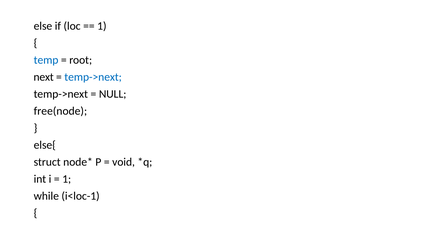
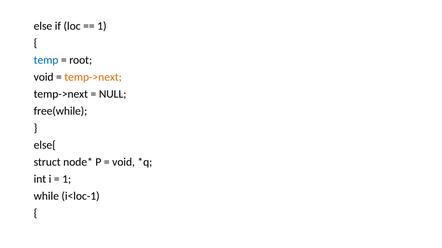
next at (44, 77): next -> void
temp->next at (93, 77) colour: blue -> orange
free(node: free(node -> free(while
